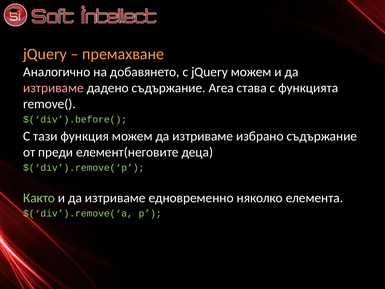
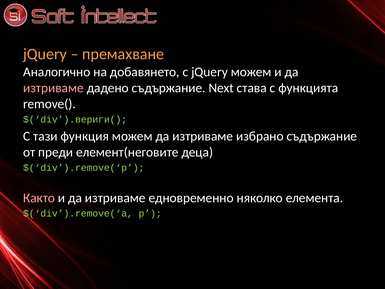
Area: Area -> Next
$(‘div’).before(: $(‘div’).before( -> $(‘div’).вериги(
Както colour: light green -> pink
